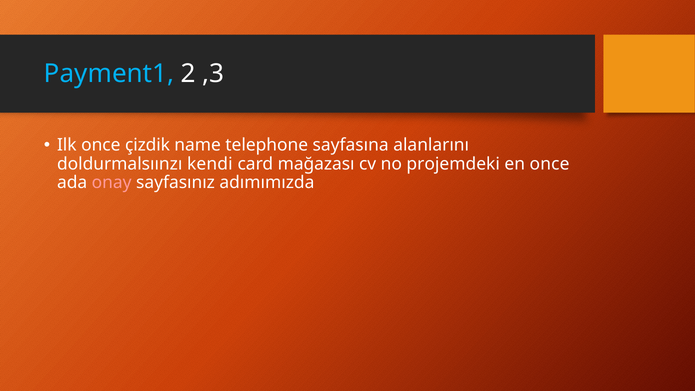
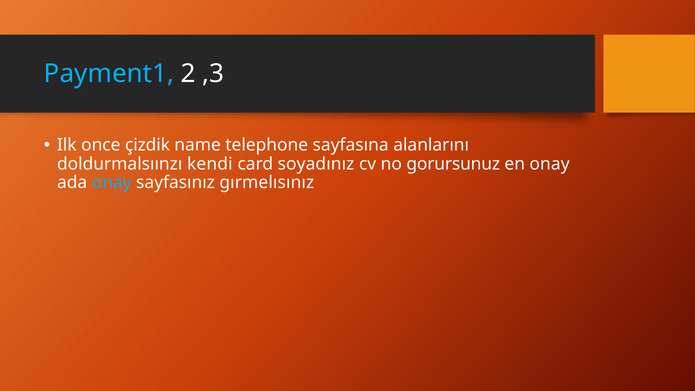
mağazası: mağazası -> soyadınız
projemdeki: projemdeki -> gorursunuz
en once: once -> onay
onay at (112, 183) colour: pink -> light blue
adımımızda: adımımızda -> gırmelısınız
